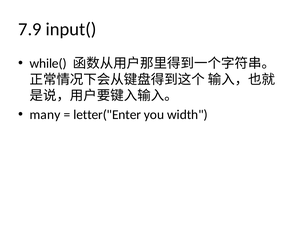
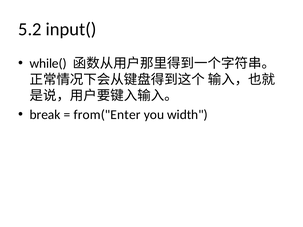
7.9: 7.9 -> 5.2
many: many -> break
letter("Enter: letter("Enter -> from("Enter
